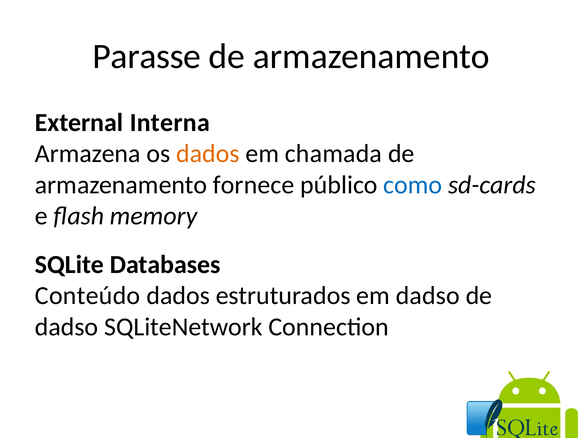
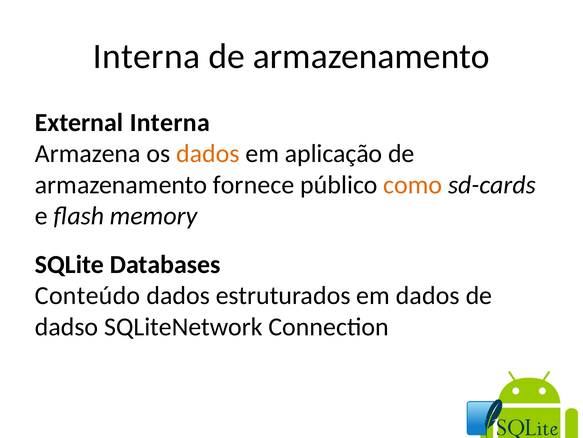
Parasse at (147, 56): Parasse -> Interna
chamada: chamada -> aplicação
como colour: blue -> orange
em dadso: dadso -> dados
